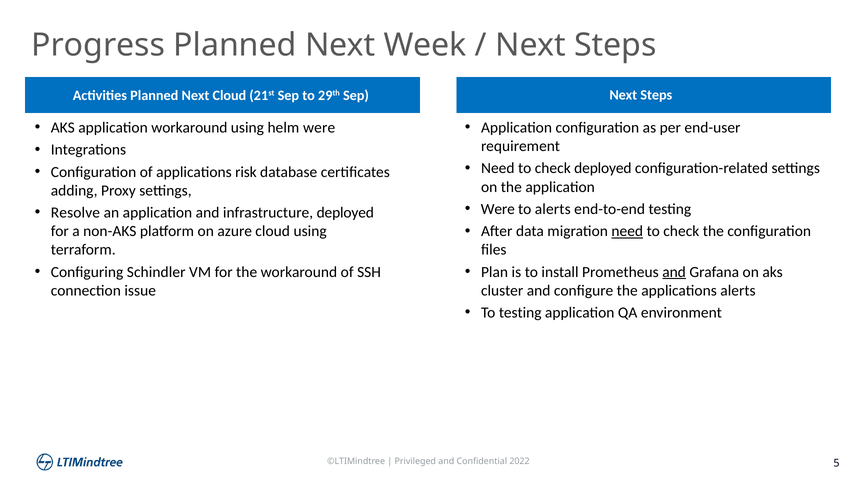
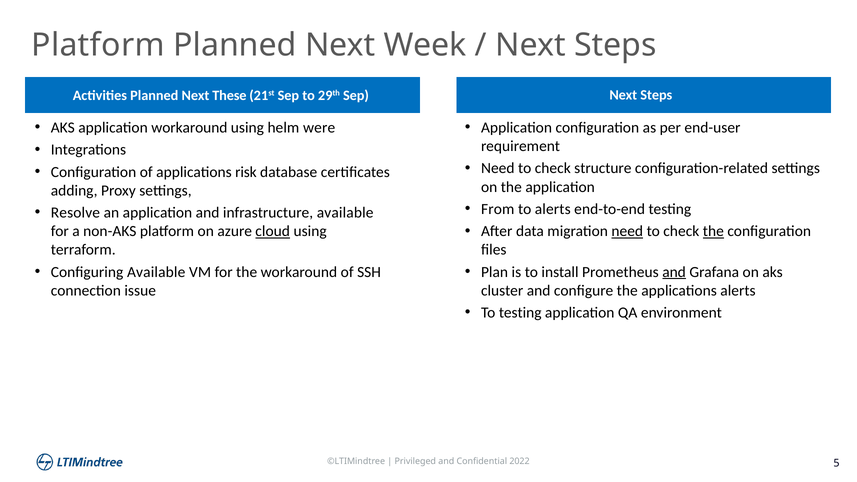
Progress at (98, 45): Progress -> Platform
Next Cloud: Cloud -> These
check deployed: deployed -> structure
Were at (498, 209): Were -> From
infrastructure deployed: deployed -> available
the at (713, 231) underline: none -> present
cloud at (273, 231) underline: none -> present
Configuring Schindler: Schindler -> Available
